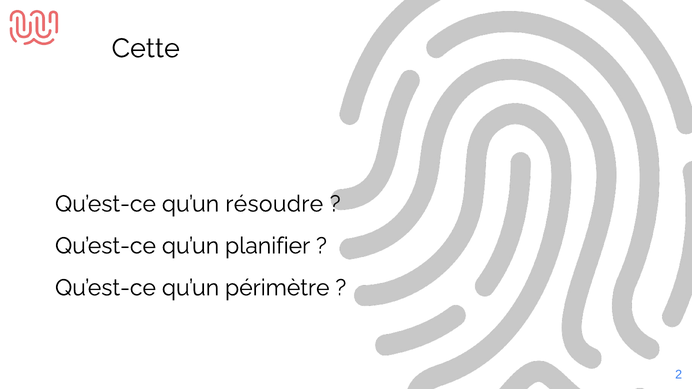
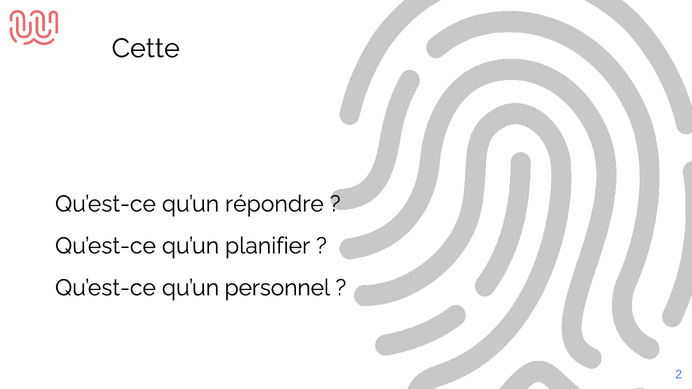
résoudre: résoudre -> répondre
périmètre: périmètre -> personnel
